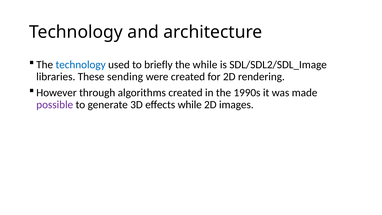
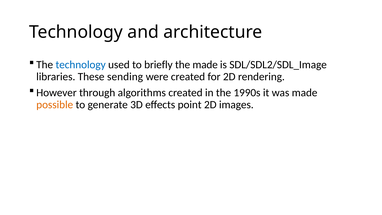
the while: while -> made
possible colour: purple -> orange
effects while: while -> point
